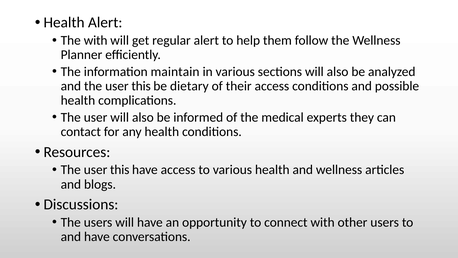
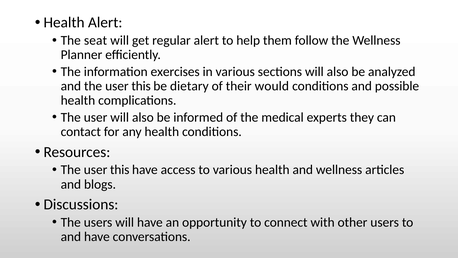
The with: with -> seat
maintain: maintain -> exercises
their access: access -> would
